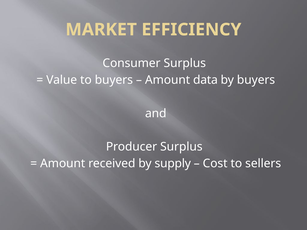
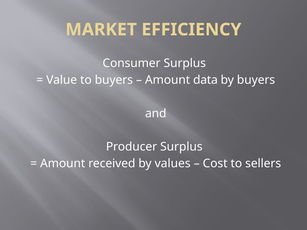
supply: supply -> values
